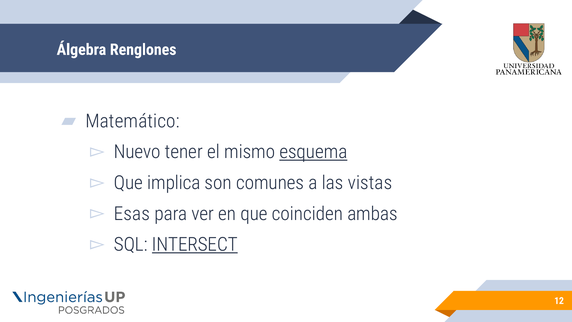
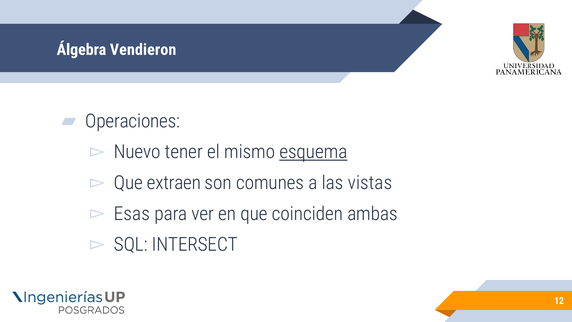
Renglones: Renglones -> Vendieron
Matemático: Matemático -> Operaciones
implica: implica -> extraen
INTERSECT underline: present -> none
